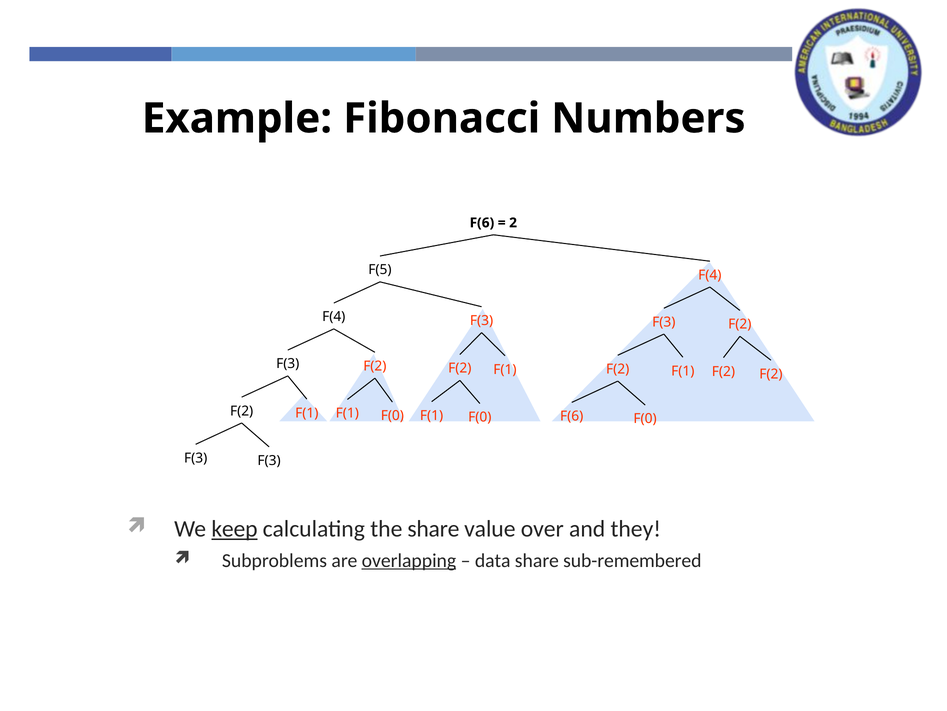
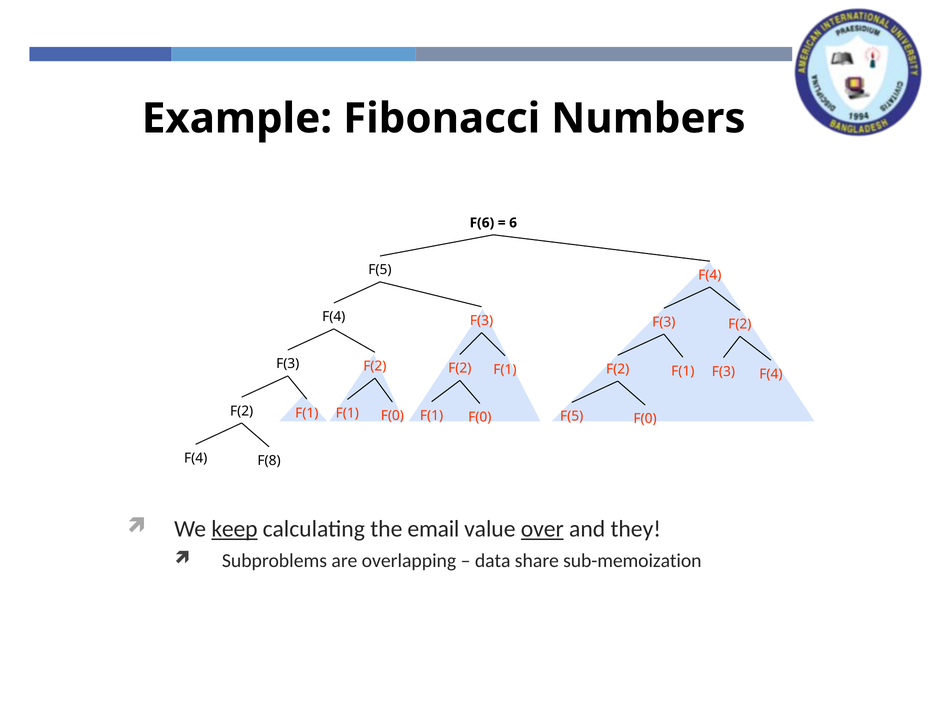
2: 2 -> 6
F(2 at (723, 371): F(2 -> F(3
F(2 at (771, 374): F(2 -> F(4
F(6 at (572, 416): F(6 -> F(5
F(3 at (196, 458): F(3 -> F(4
F(3 at (269, 460): F(3 -> F(8
the share: share -> email
over underline: none -> present
overlapping underline: present -> none
sub-remembered: sub-remembered -> sub-memoization
